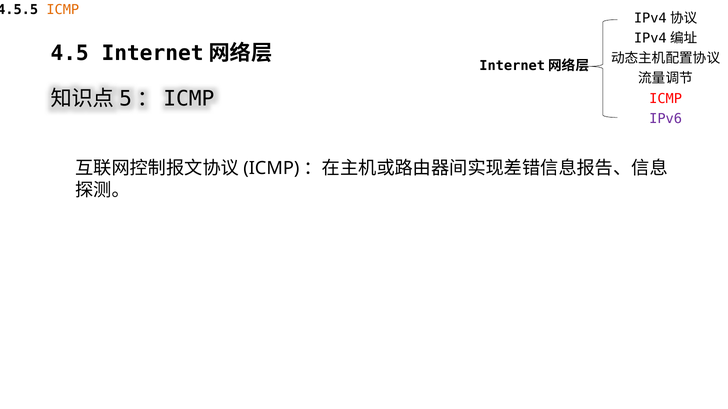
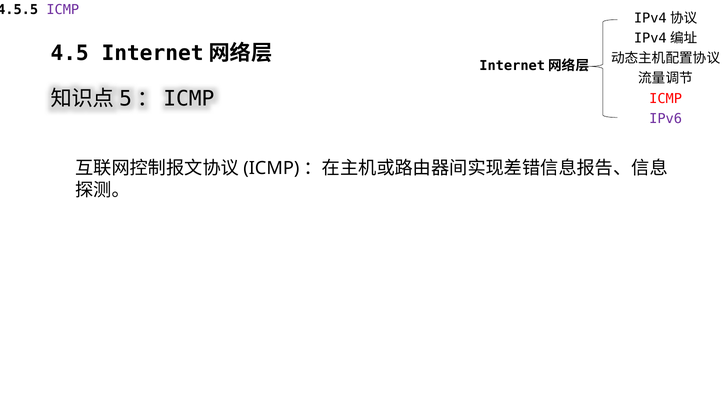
ICMP at (63, 10) colour: orange -> purple
